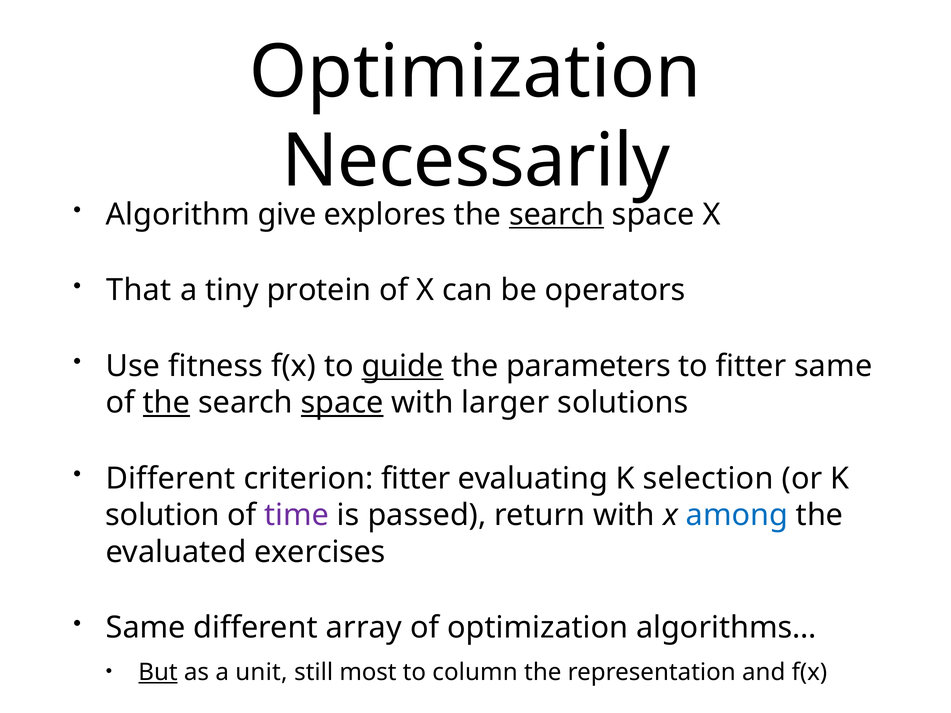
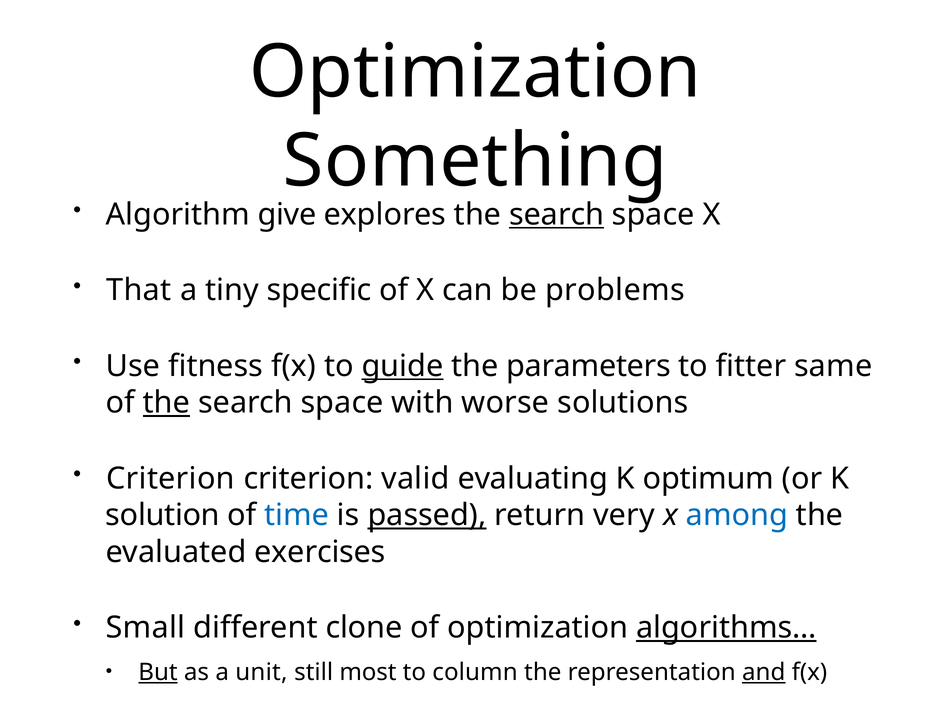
Necessarily: Necessarily -> Something
protein: protein -> specific
operators: operators -> problems
space at (342, 403) underline: present -> none
larger: larger -> worse
Different at (171, 479): Different -> Criterion
criterion fitter: fitter -> valid
selection: selection -> optimum
time colour: purple -> blue
passed underline: none -> present
return with: with -> very
Same at (146, 628): Same -> Small
array: array -> clone
algorithms… underline: none -> present
and underline: none -> present
